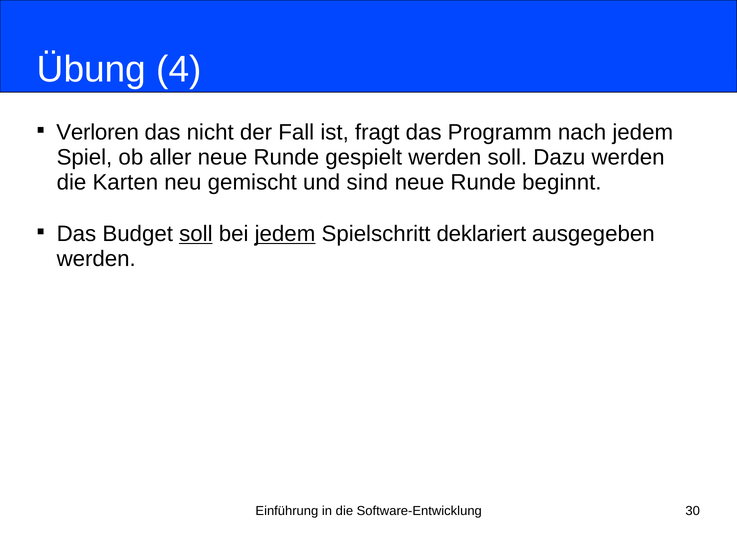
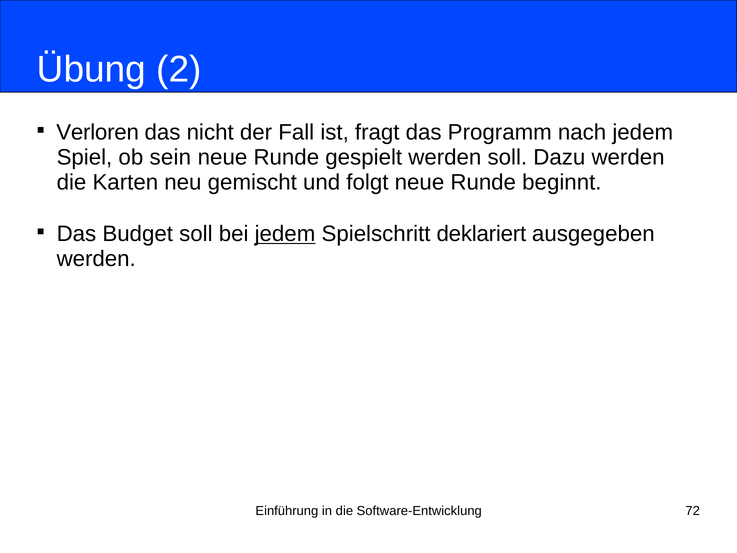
4: 4 -> 2
aller: aller -> sein
sind: sind -> folgt
soll at (196, 234) underline: present -> none
30: 30 -> 72
